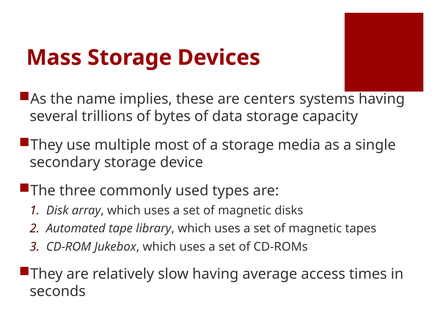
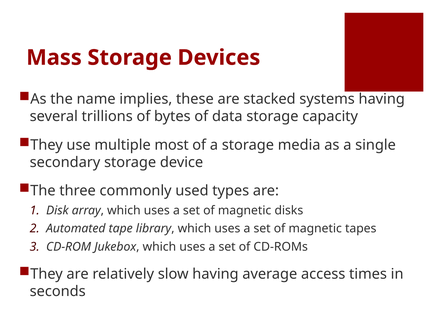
centers: centers -> stacked
